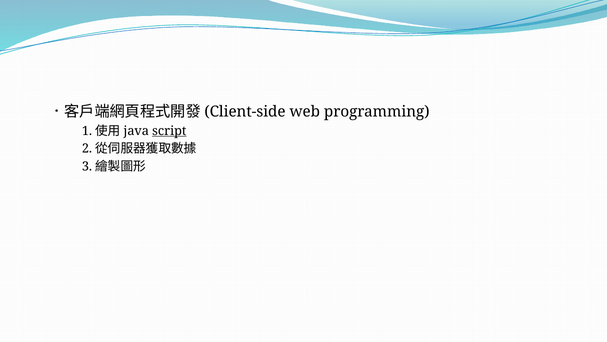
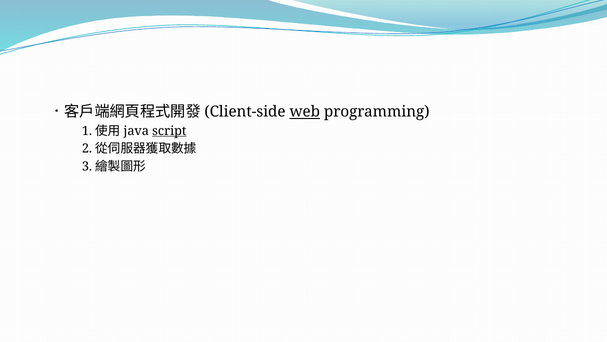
web underline: none -> present
